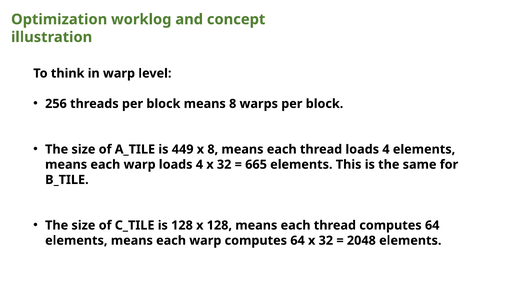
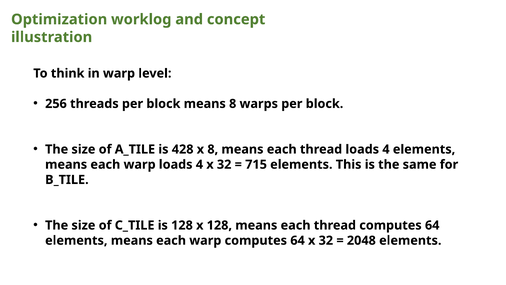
449: 449 -> 428
665: 665 -> 715
